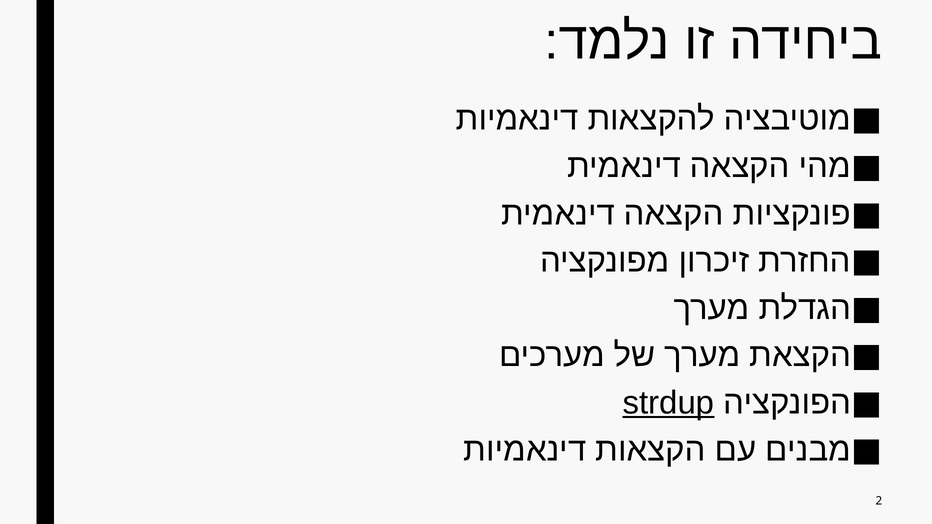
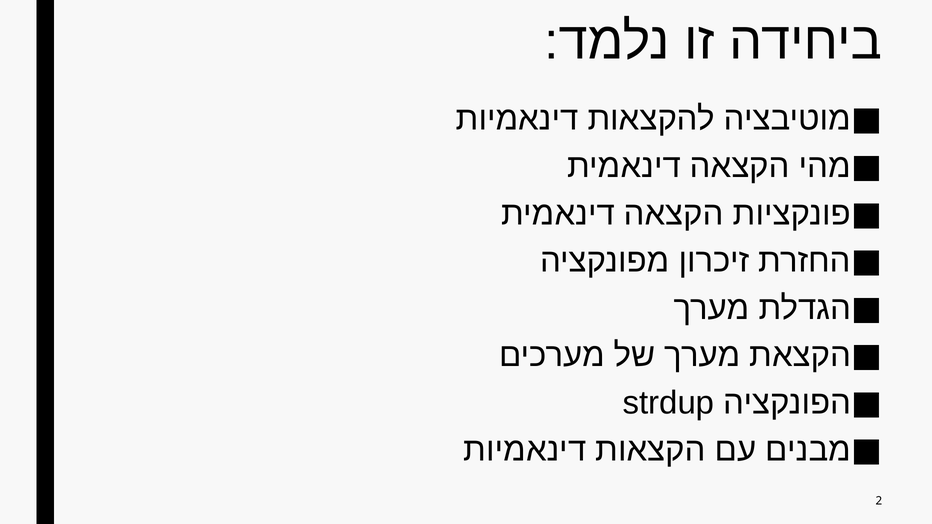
strdup underline: present -> none
